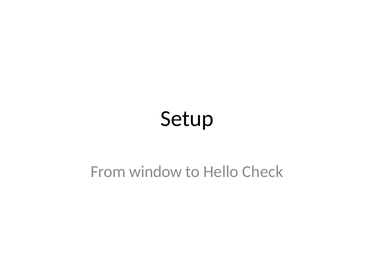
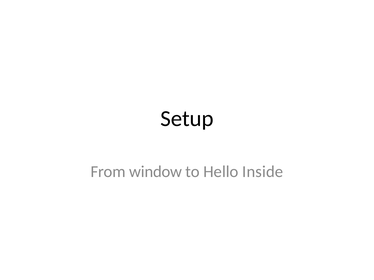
Check: Check -> Inside
